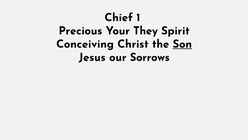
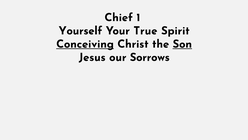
Precious: Precious -> Yourself
They: They -> True
Conceiving underline: none -> present
